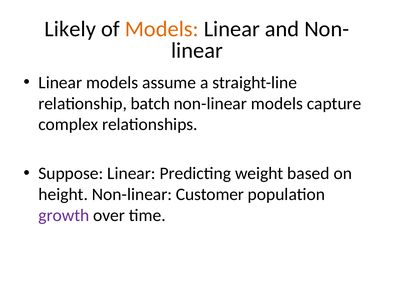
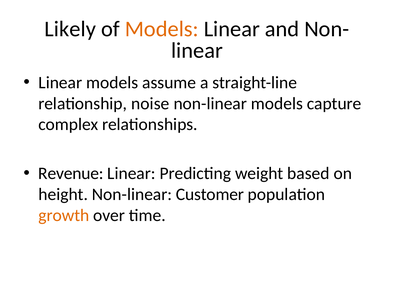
batch: batch -> noise
Suppose: Suppose -> Revenue
growth colour: purple -> orange
